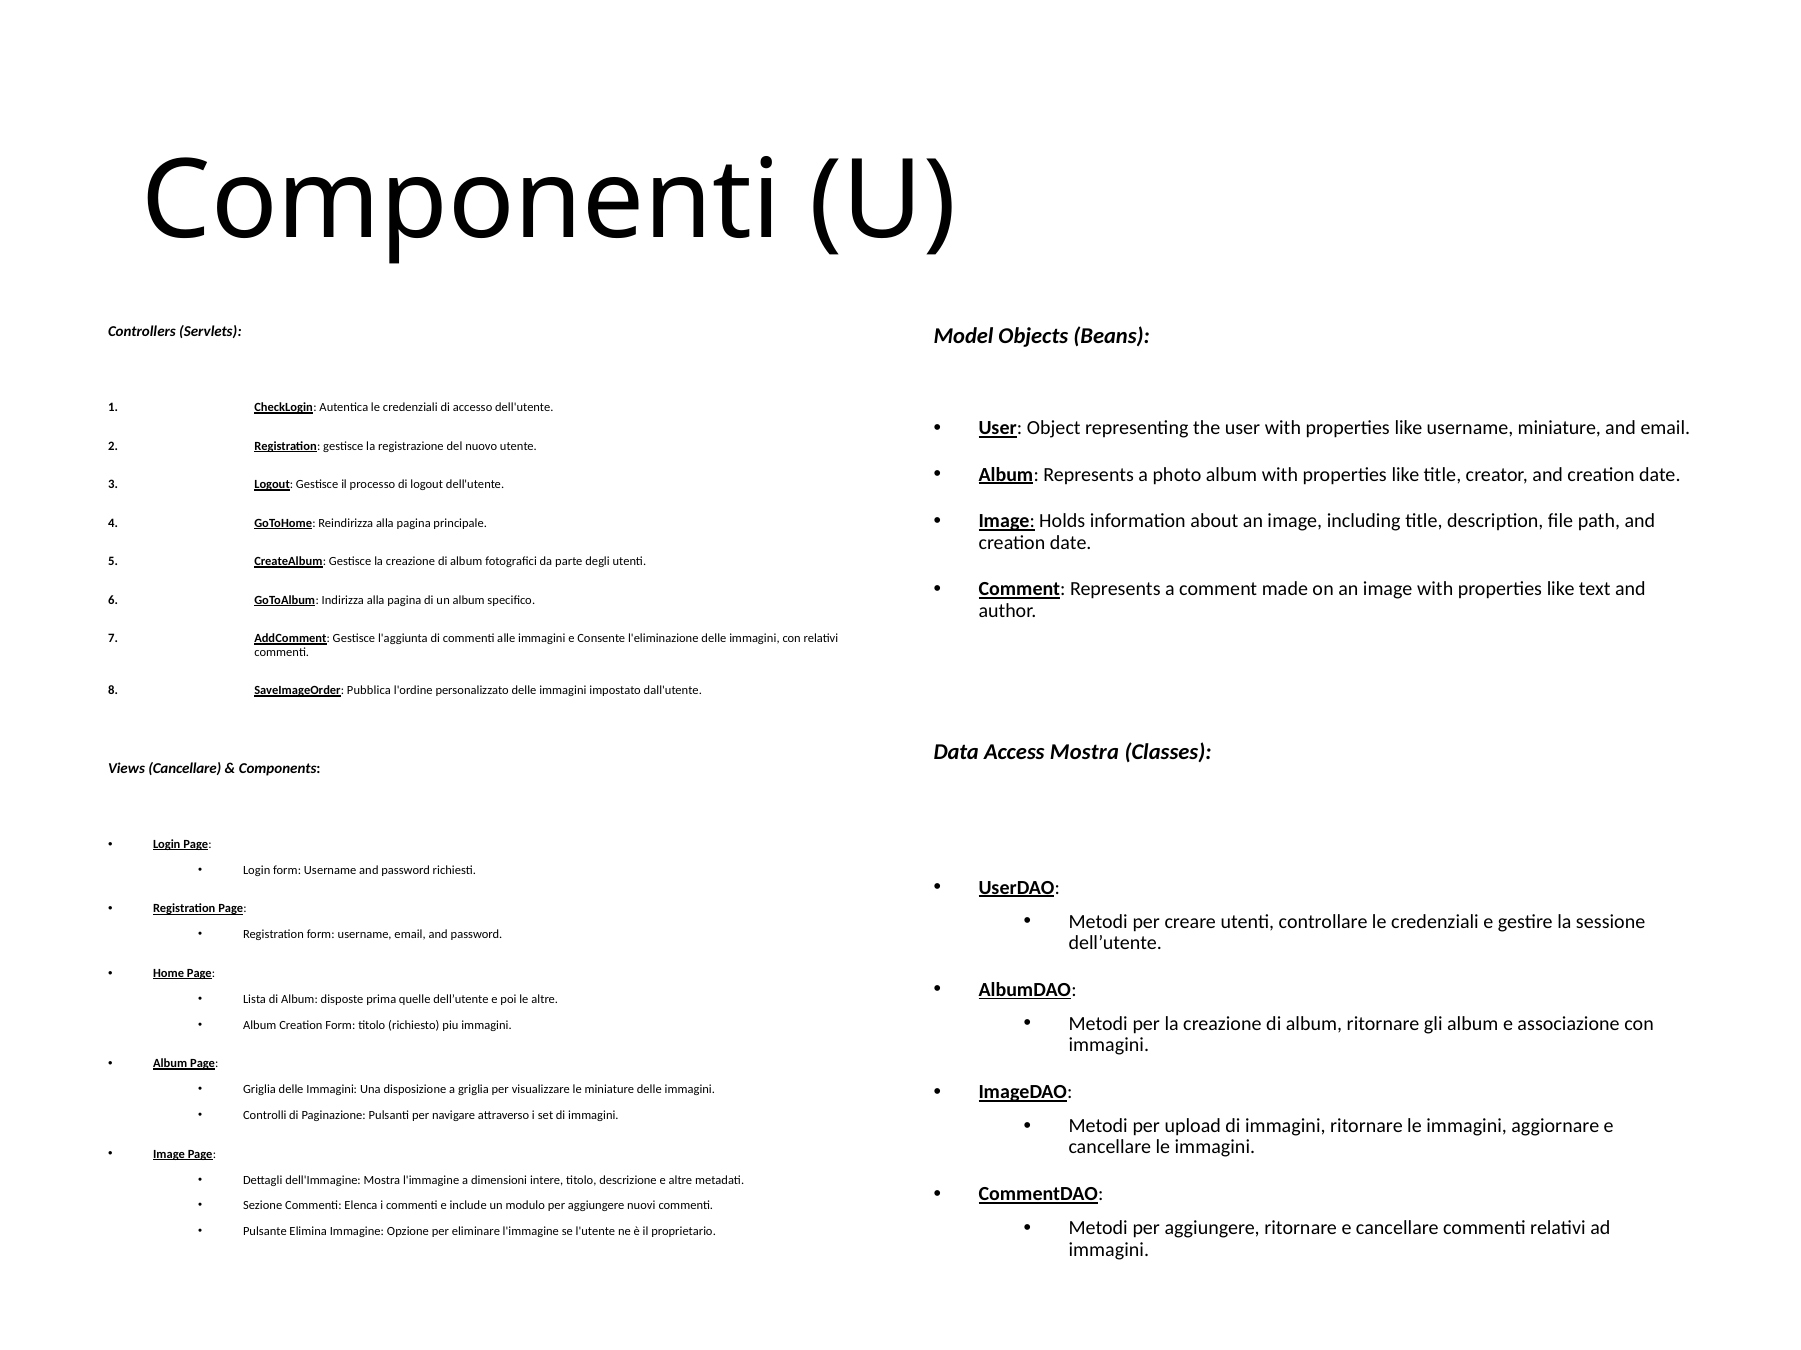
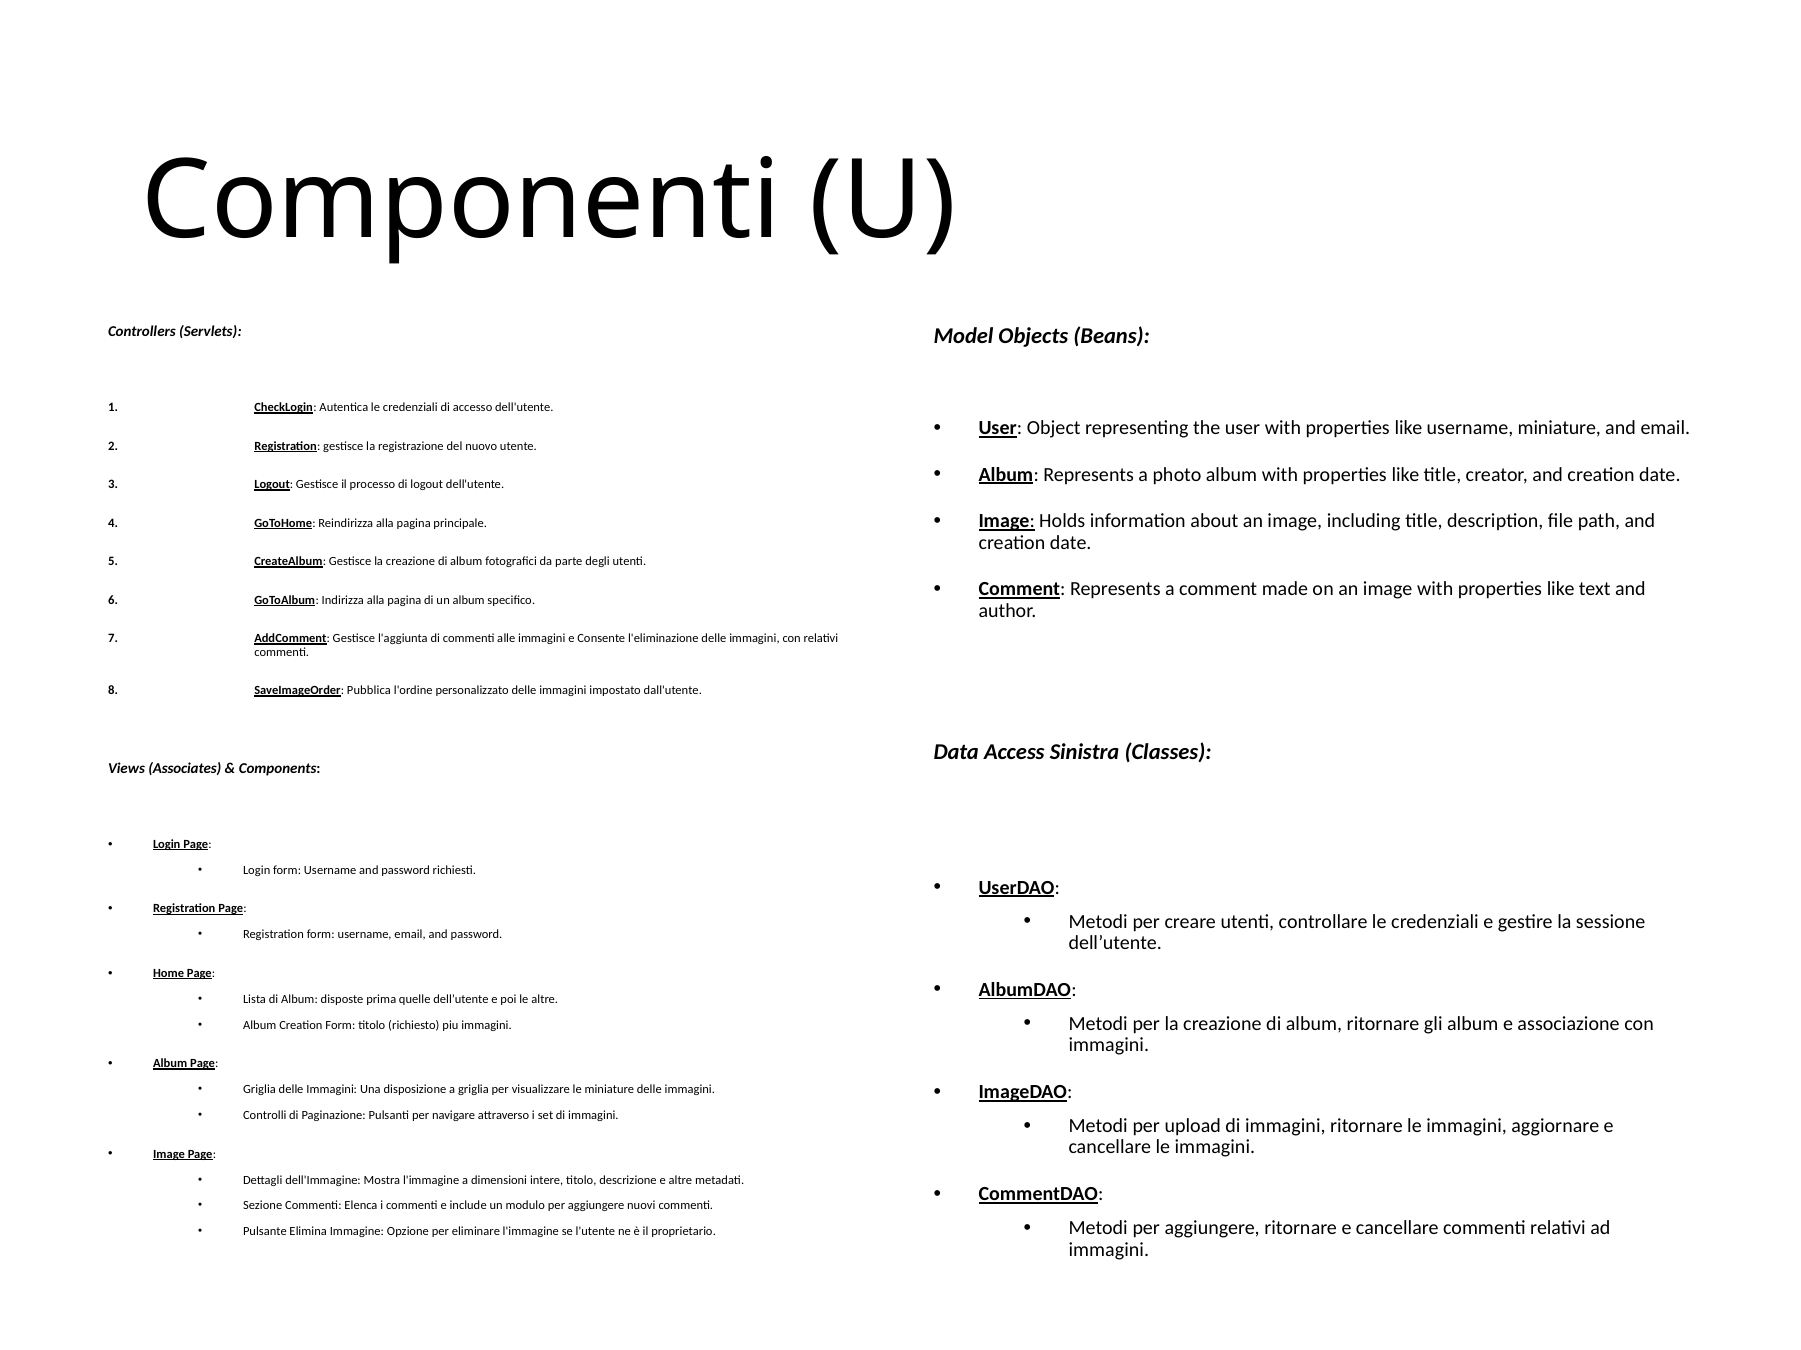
Access Mostra: Mostra -> Sinistra
Views Cancellare: Cancellare -> Associates
